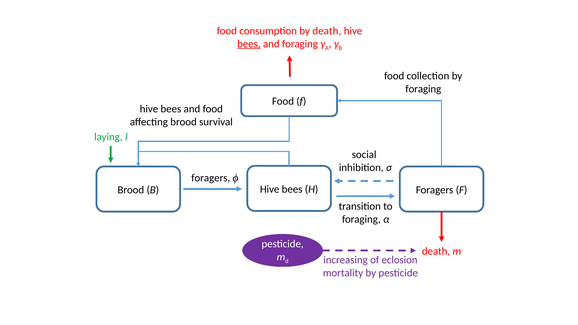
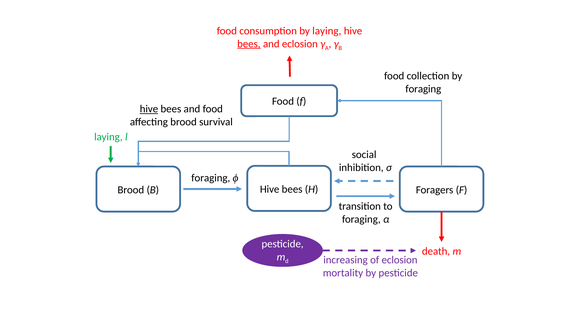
by death: death -> laying
and foraging: foraging -> eclosion
hive at (149, 109) underline: none -> present
foragers at (211, 178): foragers -> foraging
